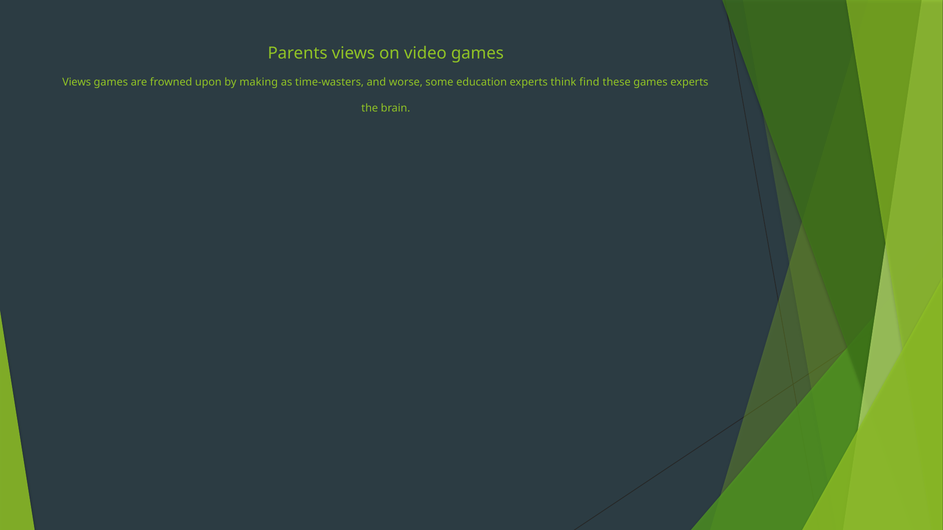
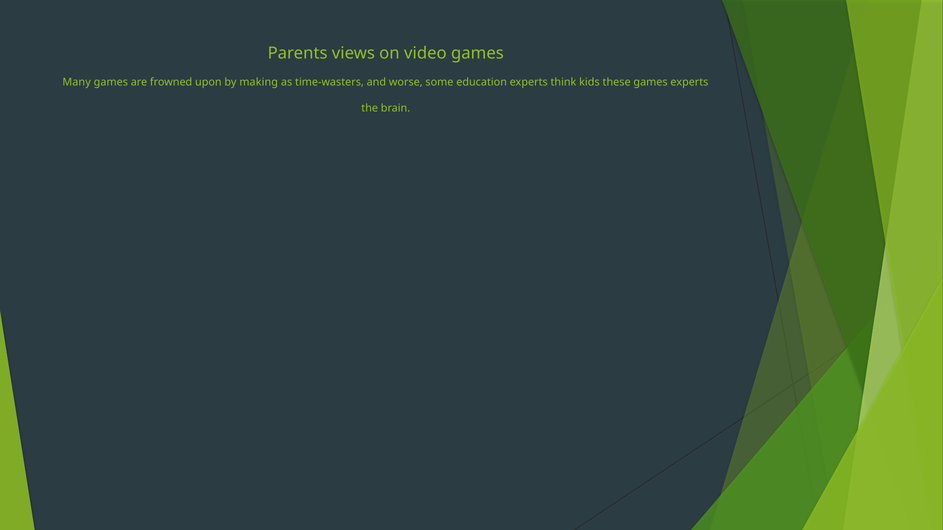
Views at (77, 82): Views -> Many
find: find -> kids
